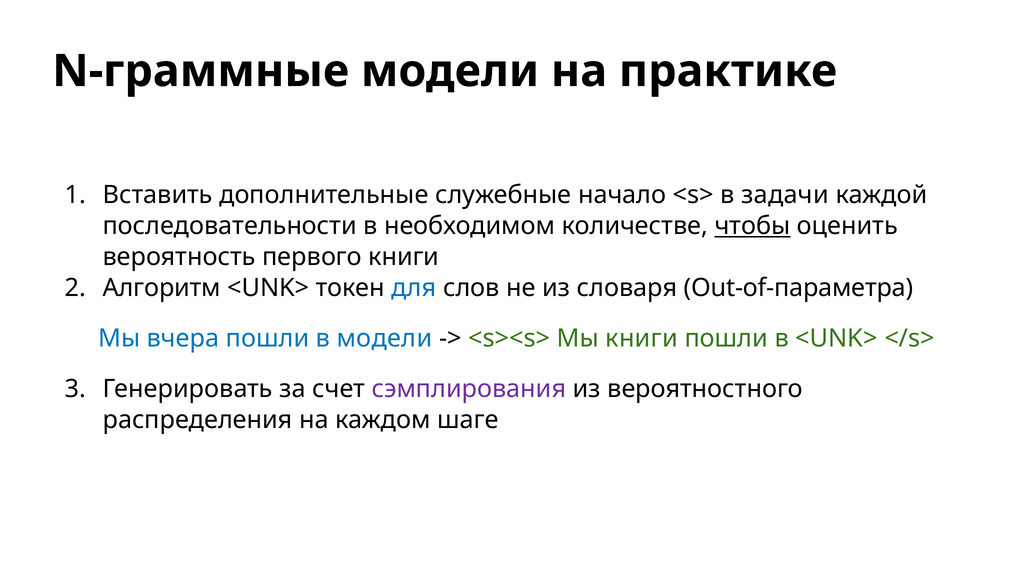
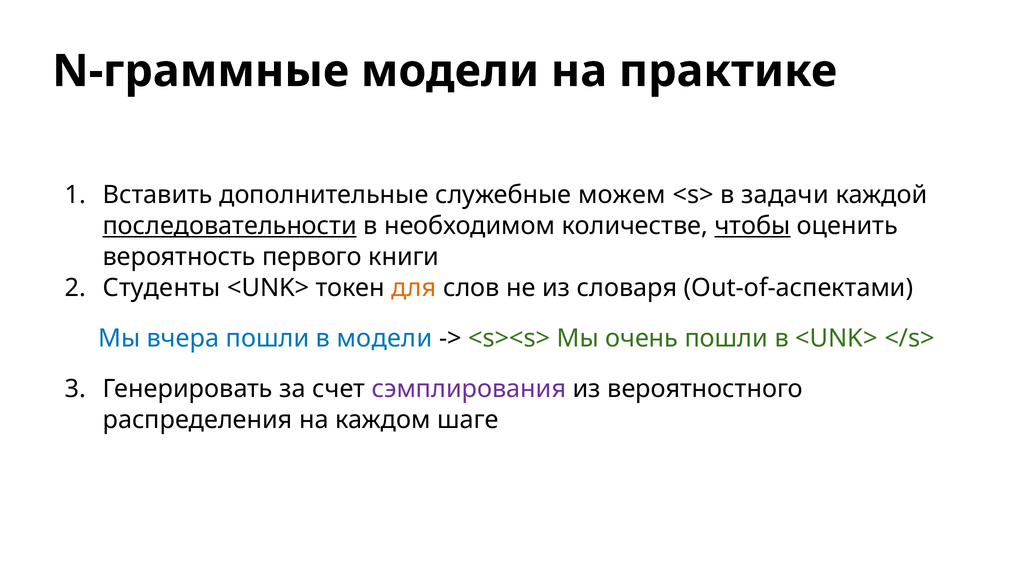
начало: начало -> можем
последовательности underline: none -> present
Алгоритм: Алгоритм -> Студенты
для colour: blue -> orange
Out-of-параметра: Out-of-параметра -> Out-of-аспектами
Мы книги: книги -> очень
